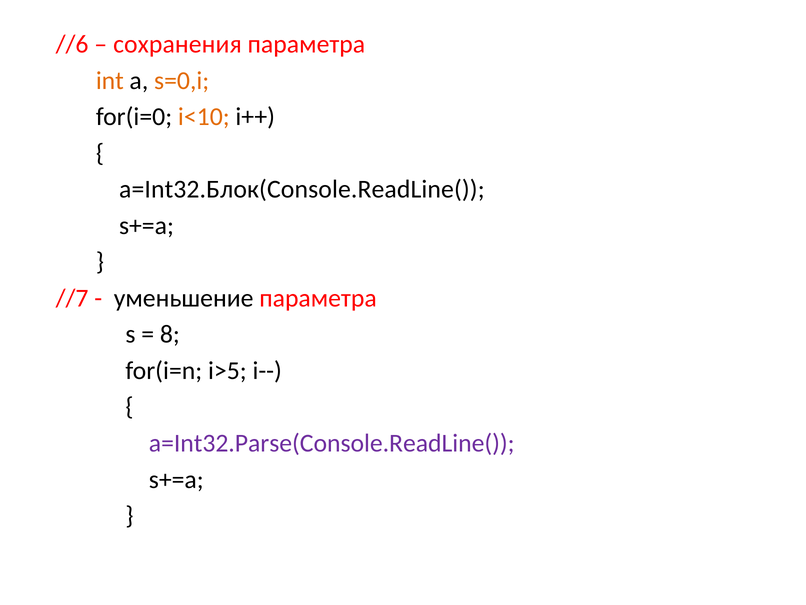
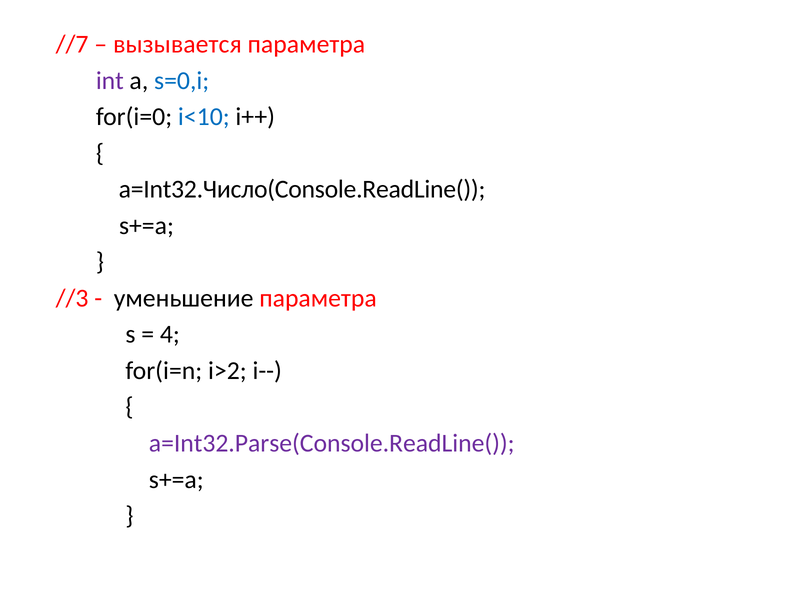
//6: //6 -> //7
сохранения: сохранения -> вызывается
int colour: orange -> purple
s=0,i colour: orange -> blue
i<10 colour: orange -> blue
a=Int32.Блок(Console.ReadLine(: a=Int32.Блок(Console.ReadLine( -> a=Int32.Число(Console.ReadLine(
//7: //7 -> //3
8: 8 -> 4
i>5: i>5 -> i>2
